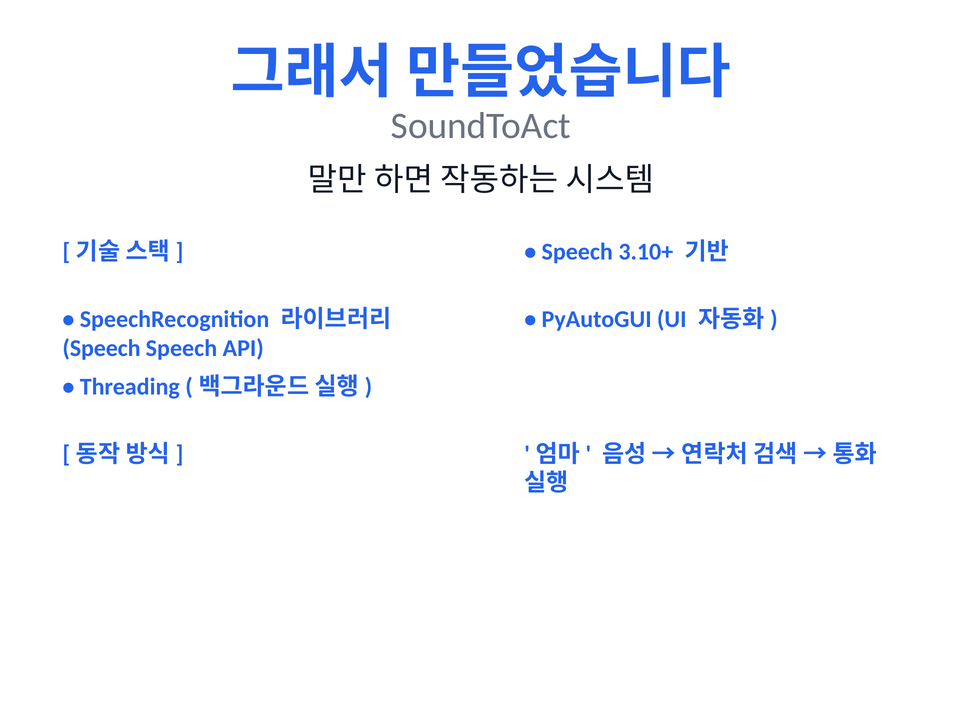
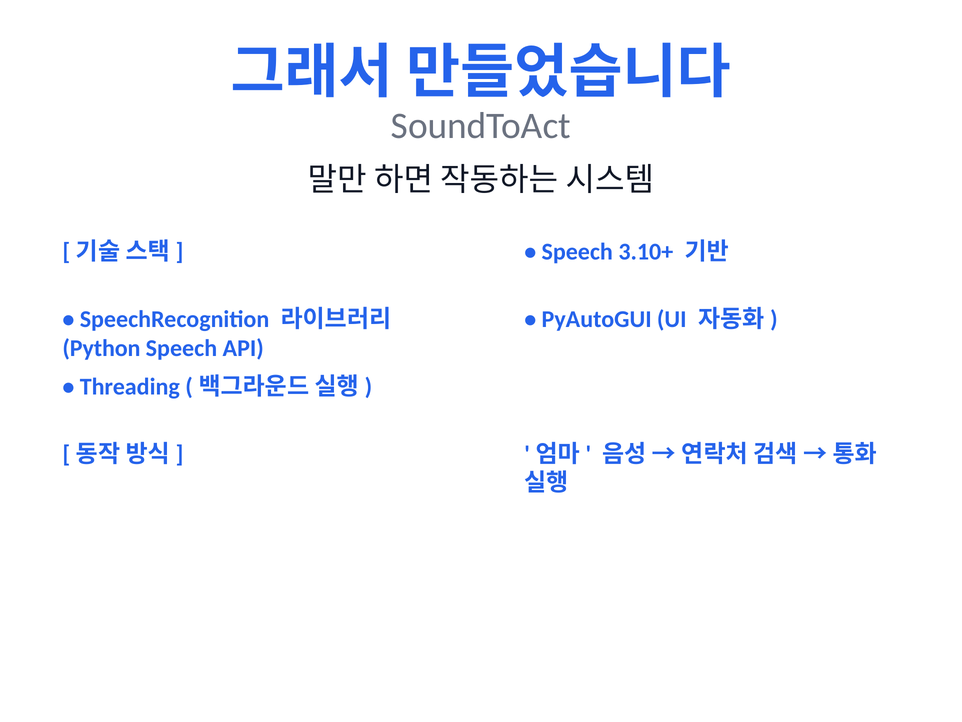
Speech at (102, 348): Speech -> Python
